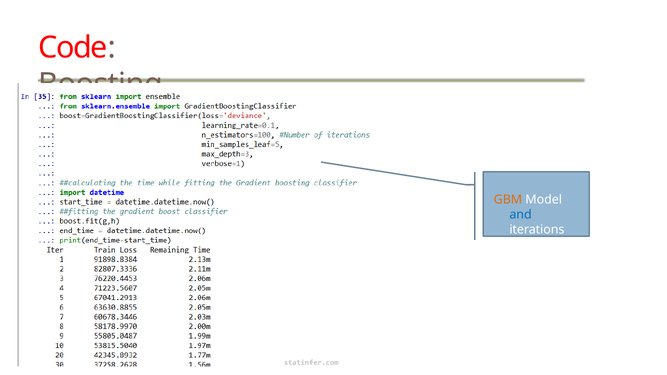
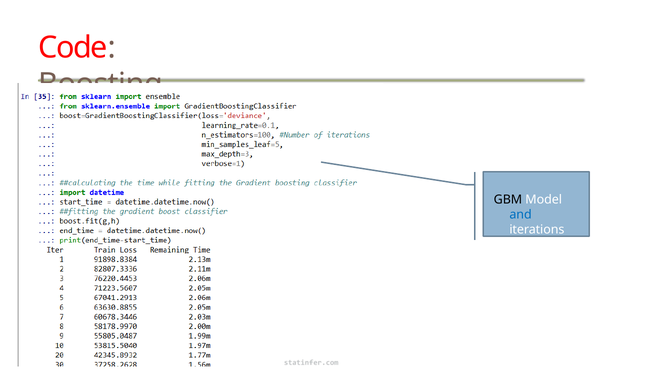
GBM colour: orange -> black
